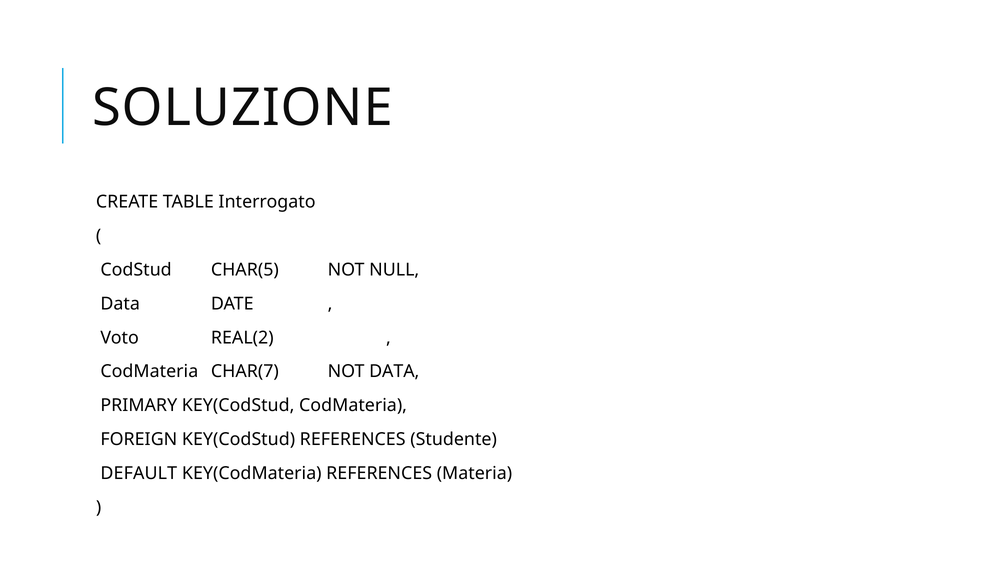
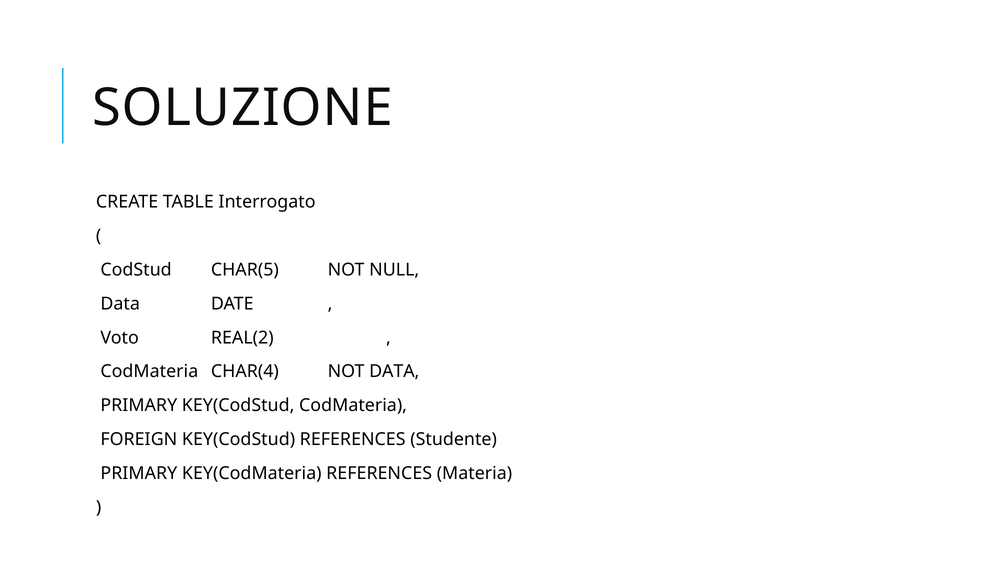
CHAR(7: CHAR(7 -> CHAR(4
DEFAULT at (139, 474): DEFAULT -> PRIMARY
